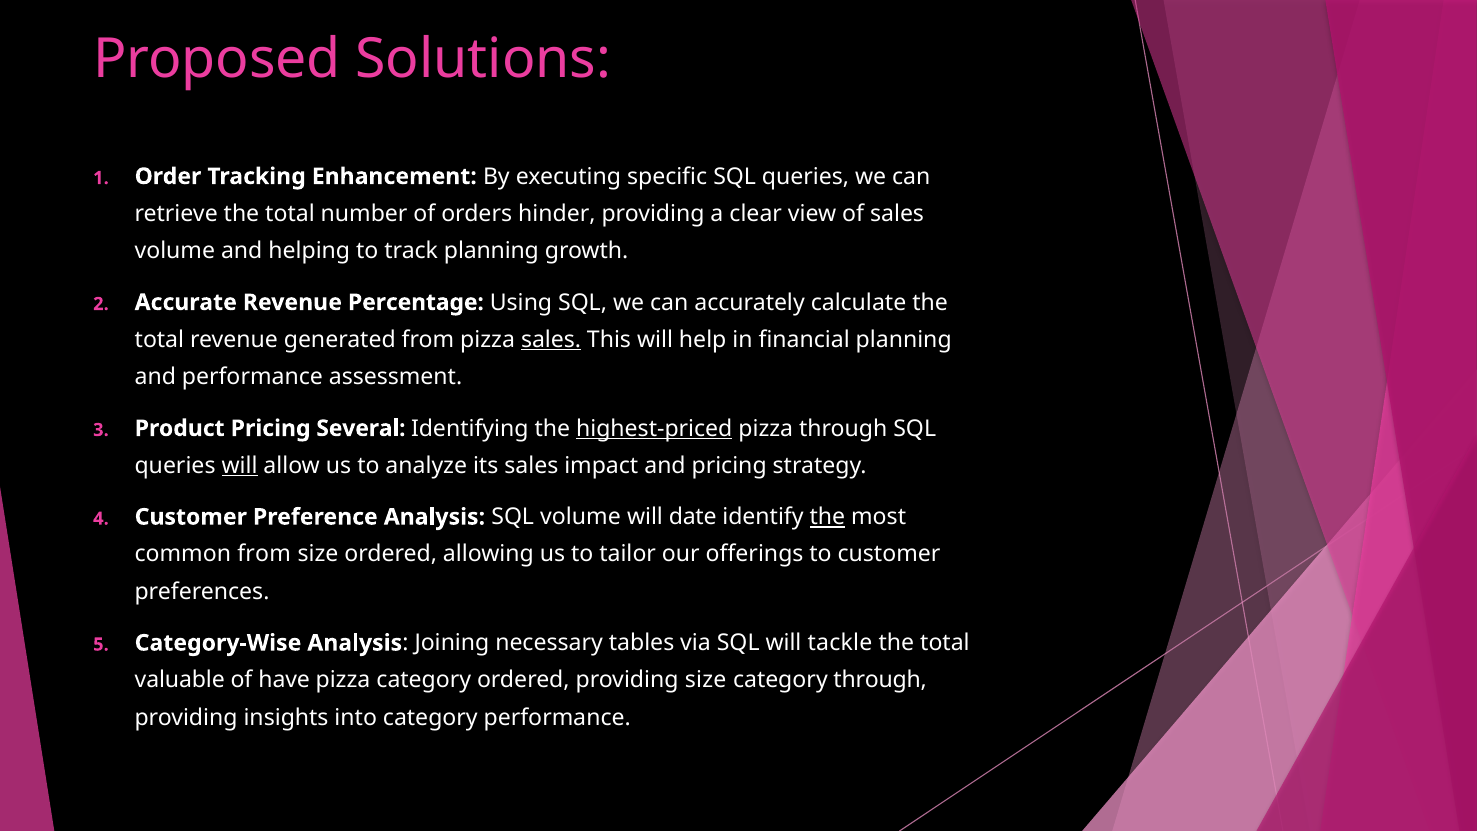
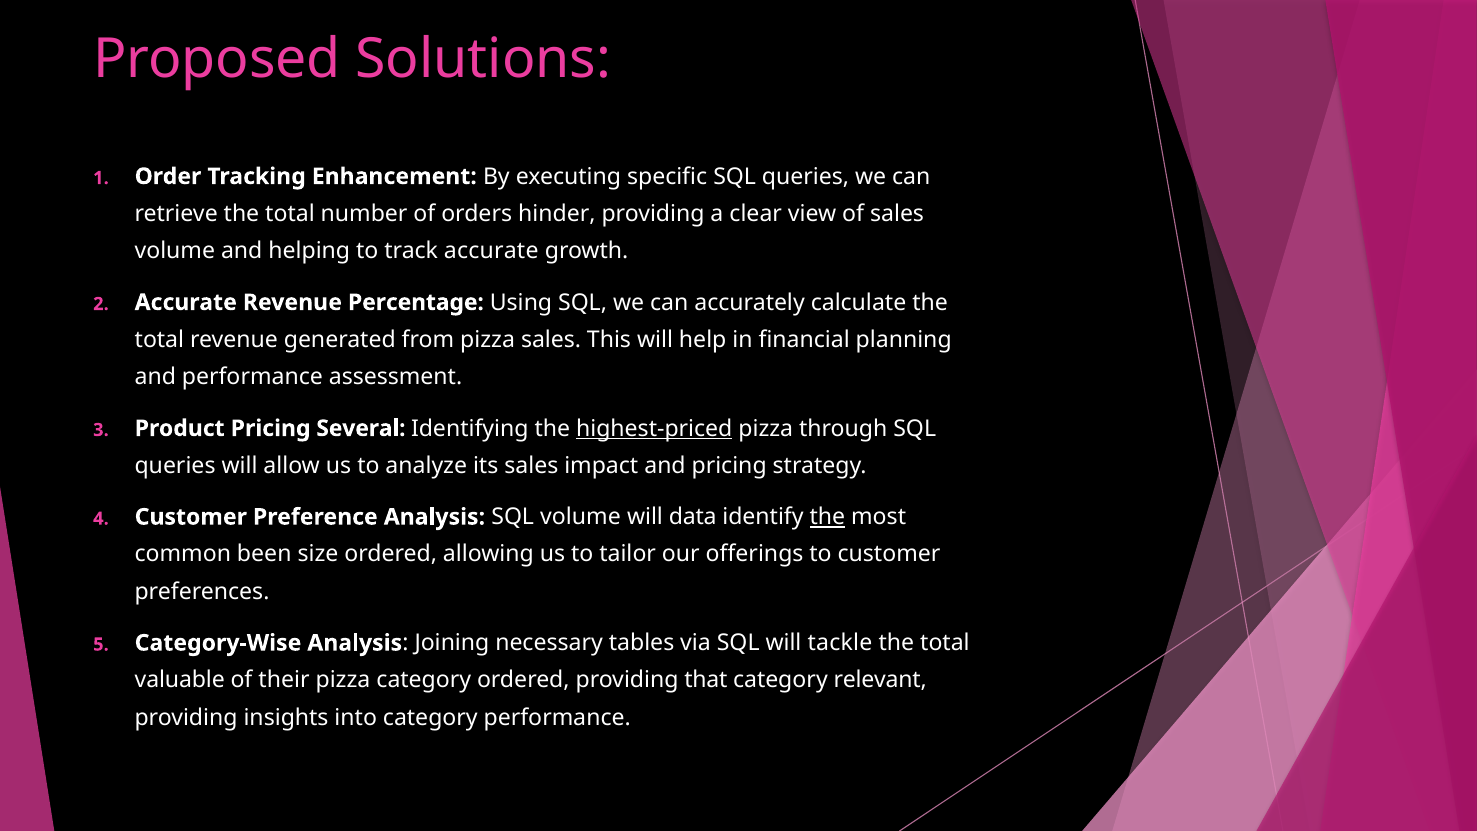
track planning: planning -> accurate
sales at (551, 340) underline: present -> none
will at (240, 466) underline: present -> none
date: date -> data
common from: from -> been
have: have -> their
providing size: size -> that
category through: through -> relevant
